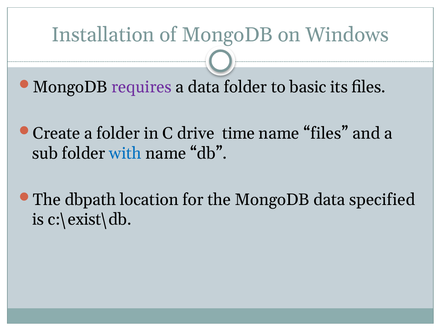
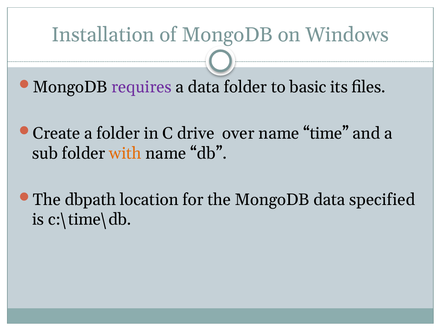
time: time -> over
name files: files -> time
with colour: blue -> orange
c:\exist\db: c:\exist\db -> c:\time\db
